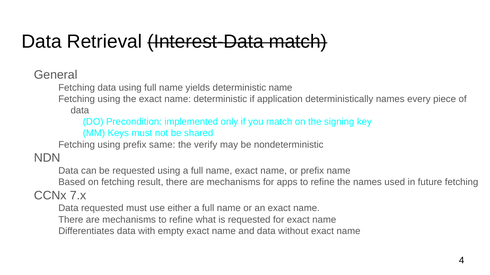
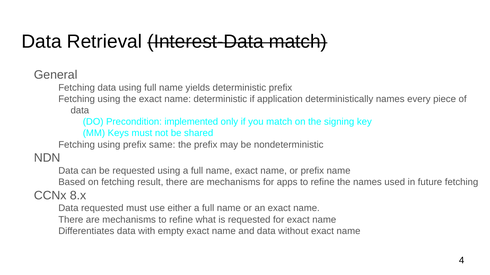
deterministic name: name -> prefix
the verify: verify -> prefix
7.x: 7.x -> 8.x
